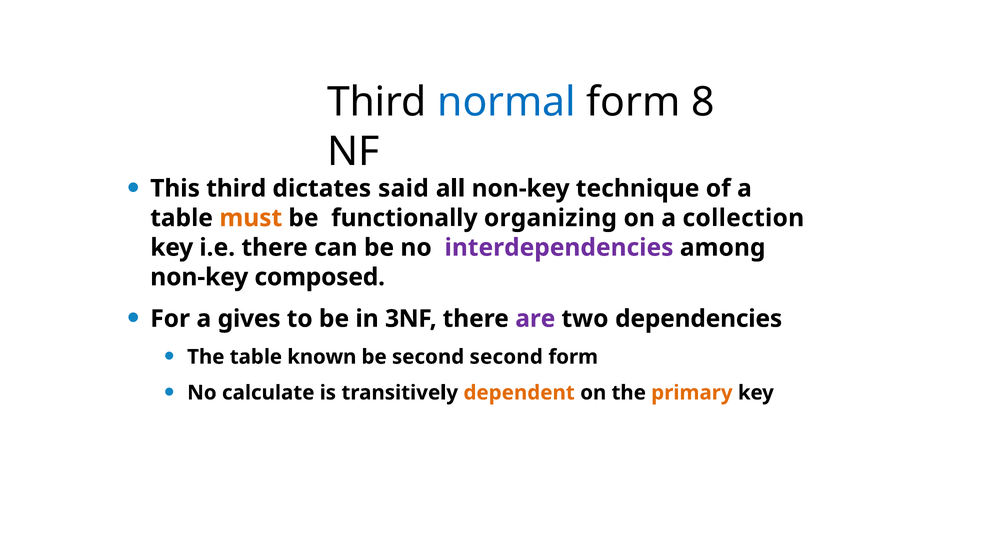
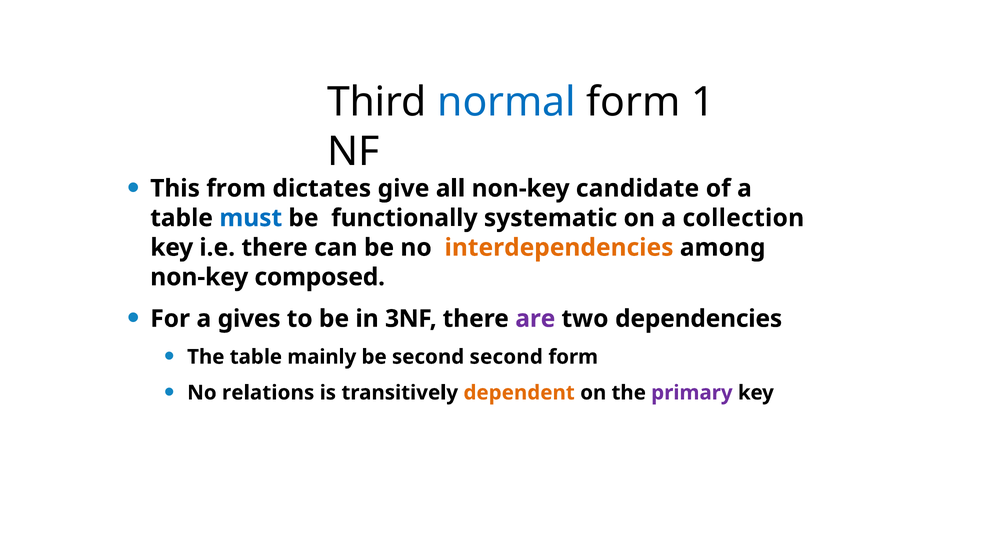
8: 8 -> 1
This third: third -> from
said: said -> give
technique: technique -> candidate
must colour: orange -> blue
organizing: organizing -> systematic
interdependencies colour: purple -> orange
known: known -> mainly
calculate: calculate -> relations
primary colour: orange -> purple
